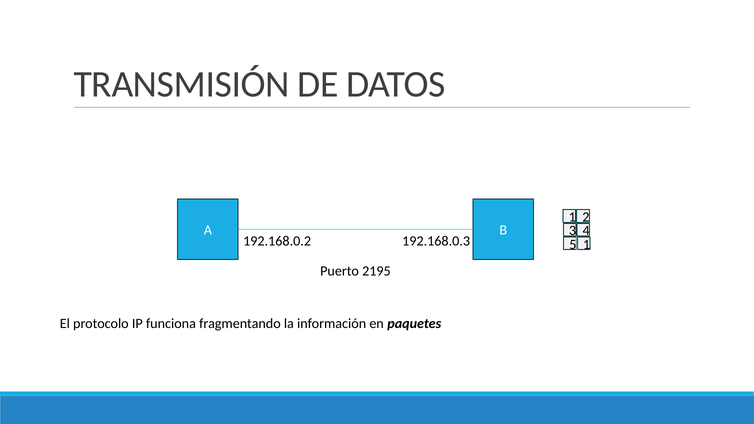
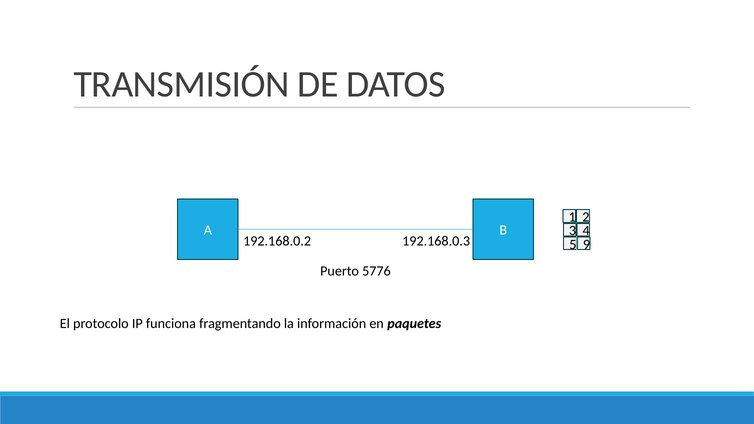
5 1: 1 -> 9
2195: 2195 -> 5776
